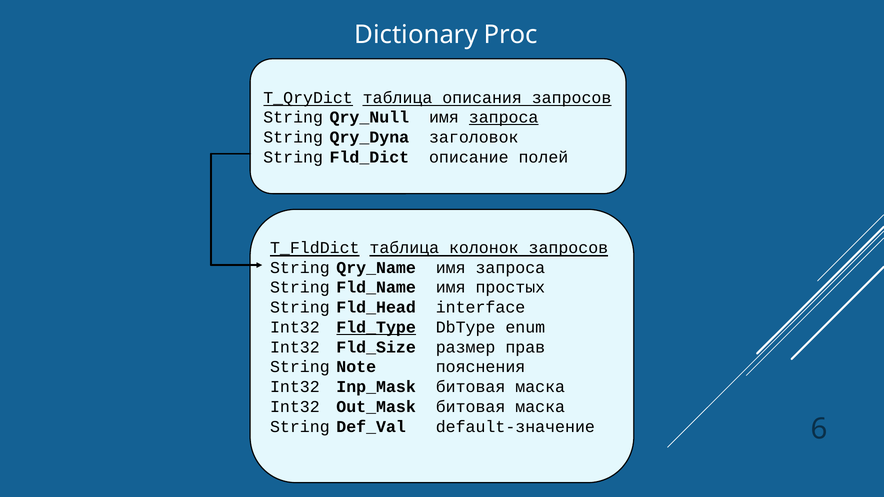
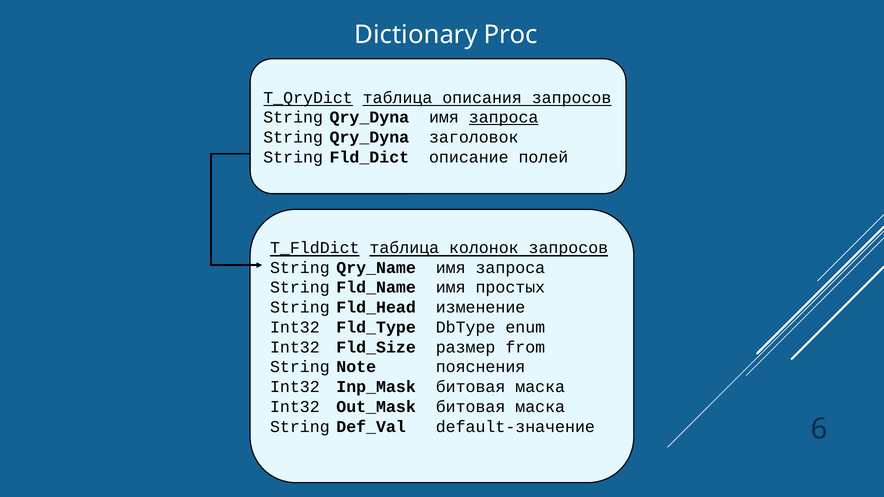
Qry_Null at (369, 117): Qry_Null -> Qry_Dyna
interface: interface -> изменение
Fld_Type underline: present -> none
прав: прав -> from
